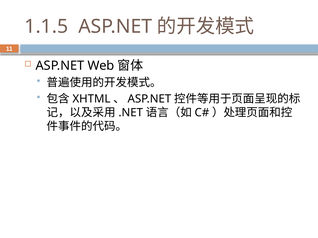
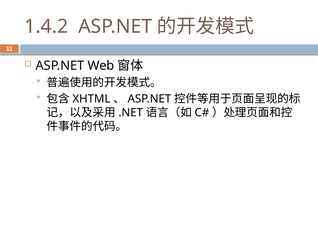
1.1.5: 1.1.5 -> 1.4.2
